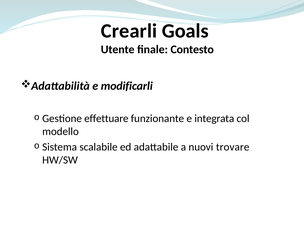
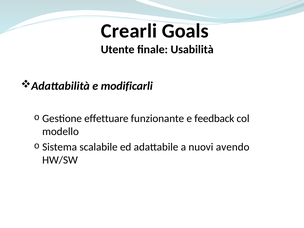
Contesto: Contesto -> Usabilità
integrata: integrata -> feedback
trovare: trovare -> avendo
